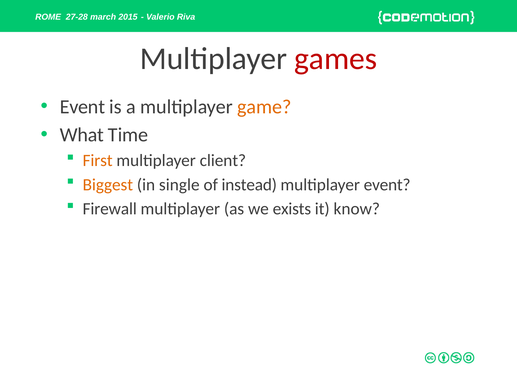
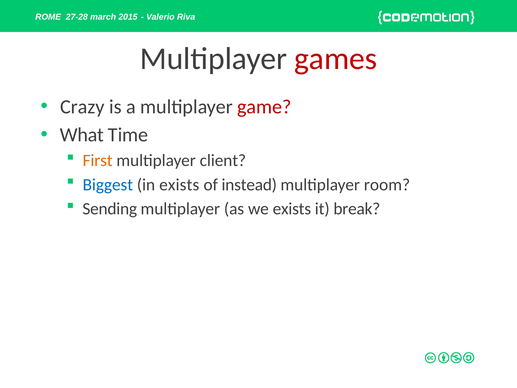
Event at (82, 107): Event -> Crazy
game colour: orange -> red
Biggest colour: orange -> blue
in single: single -> exists
multiplayer event: event -> room
Firewall: Firewall -> Sending
know: know -> break
